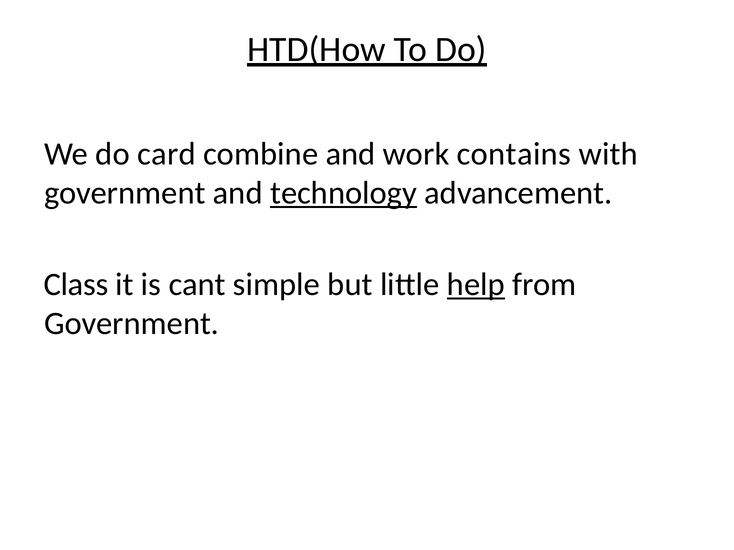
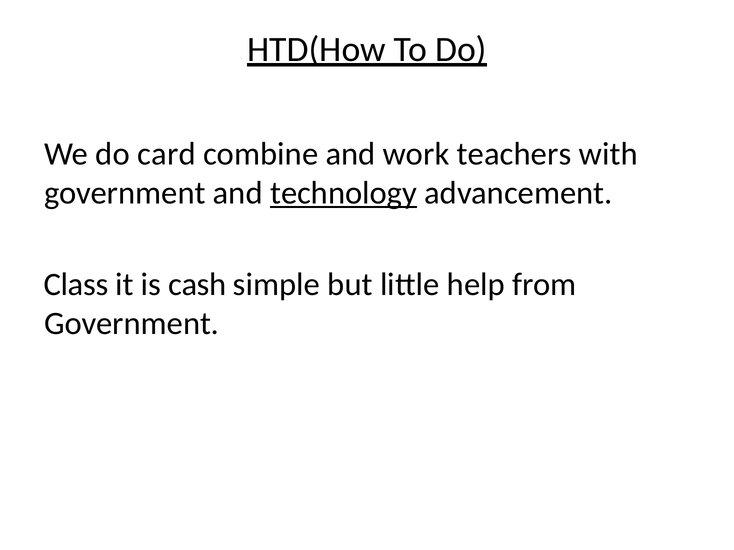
contains: contains -> teachers
cant: cant -> cash
help underline: present -> none
